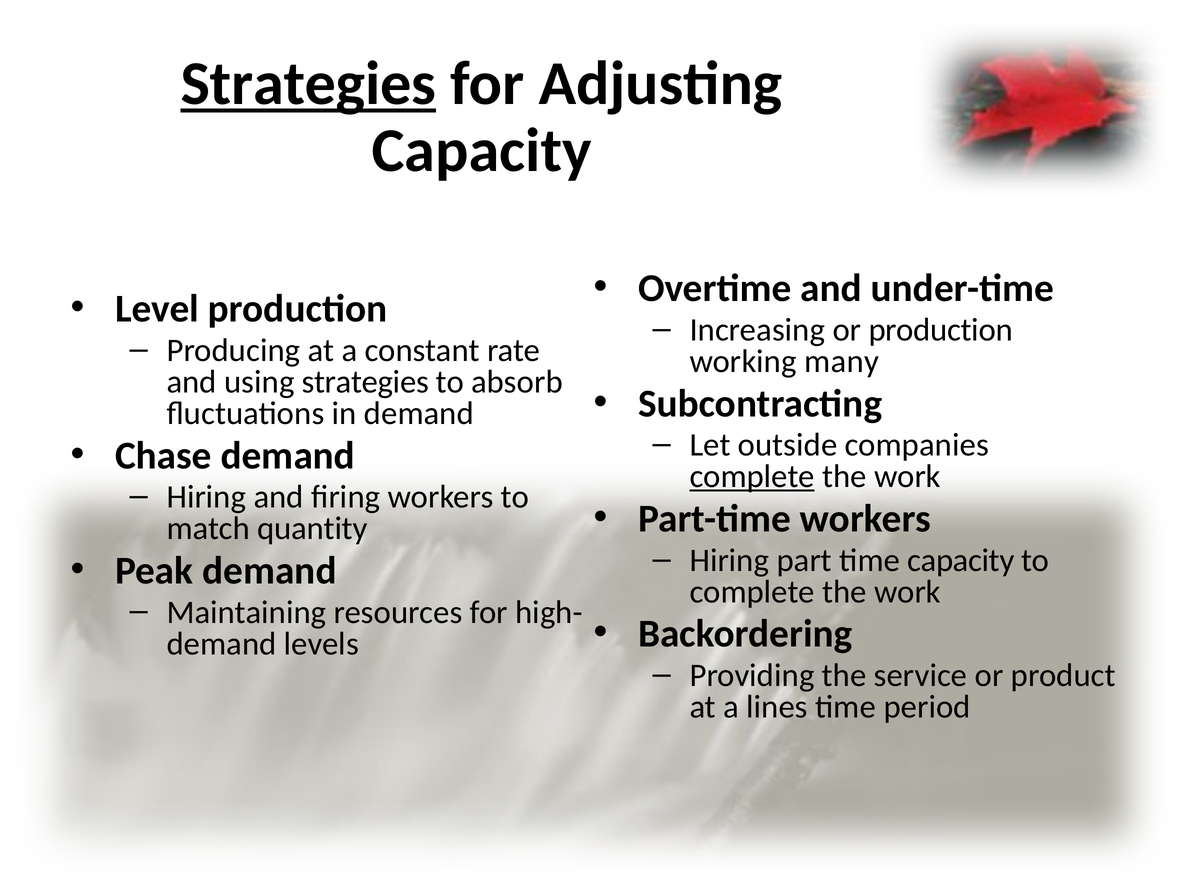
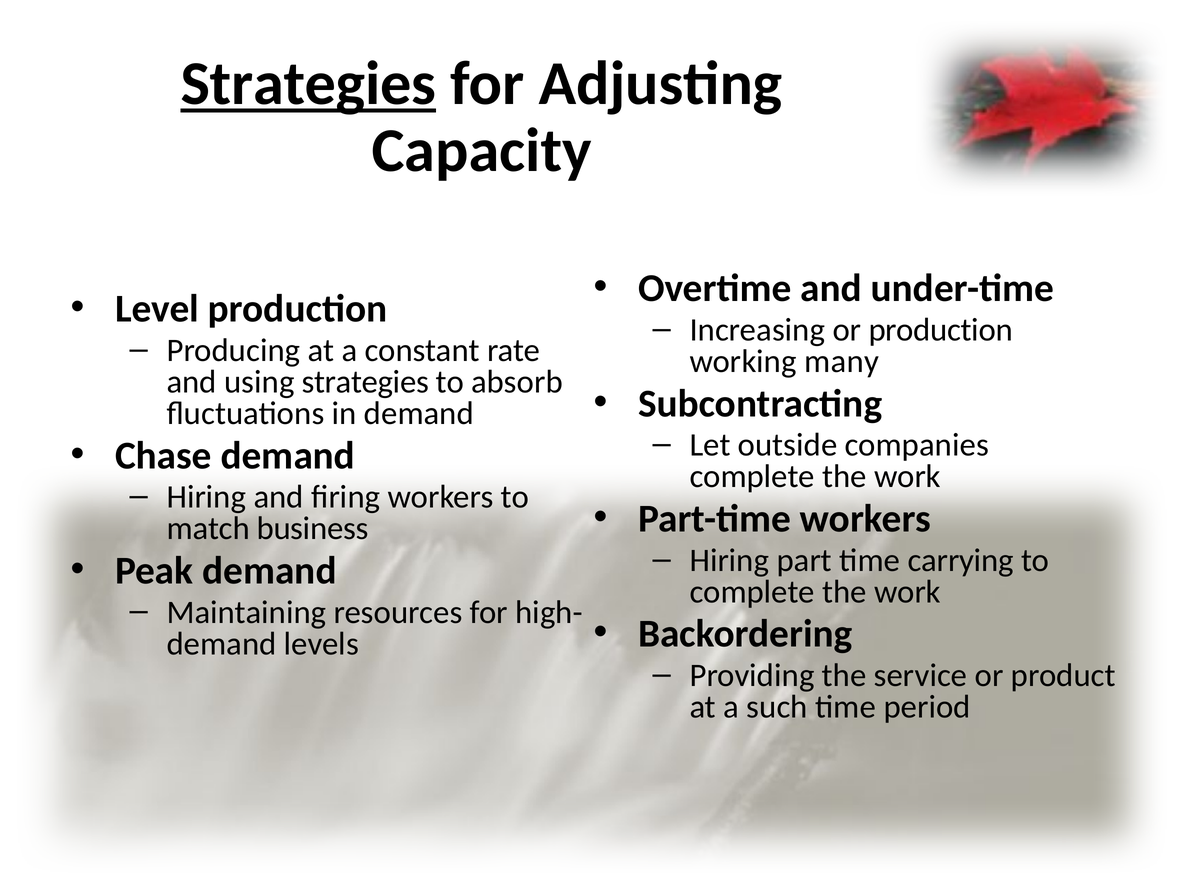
complete at (752, 477) underline: present -> none
quantity: quantity -> business
time capacity: capacity -> carrying
lines: lines -> such
